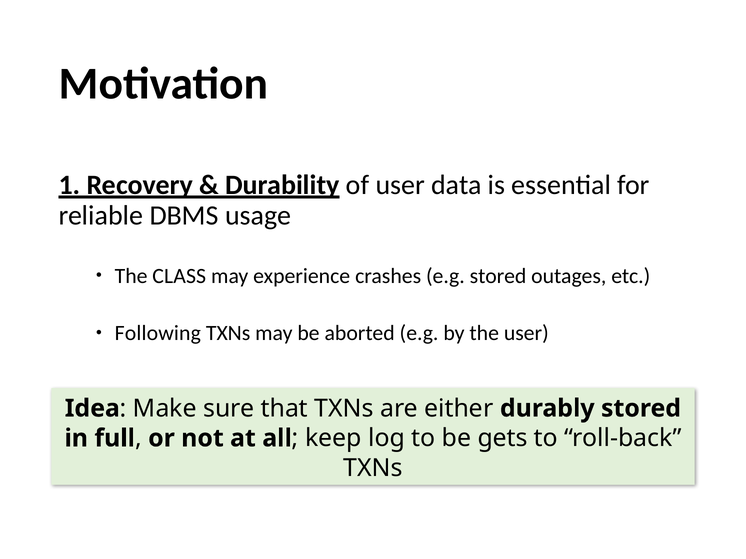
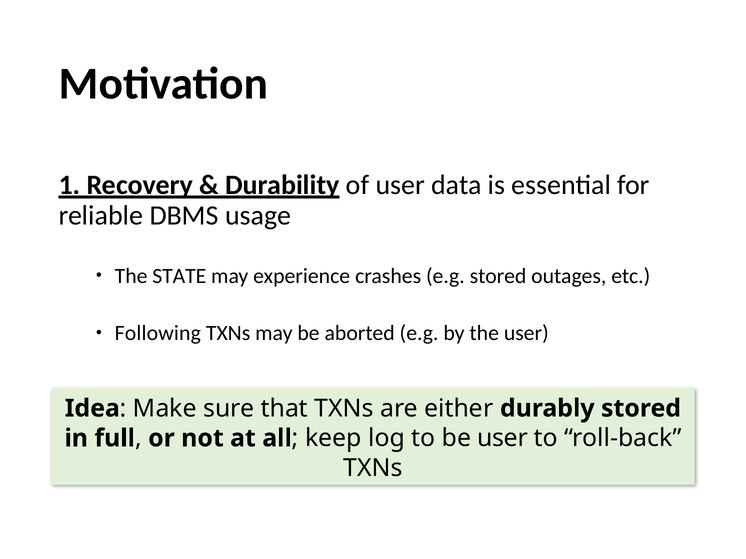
CLASS: CLASS -> STATE
be gets: gets -> user
